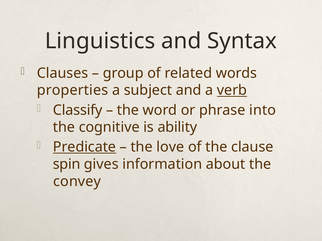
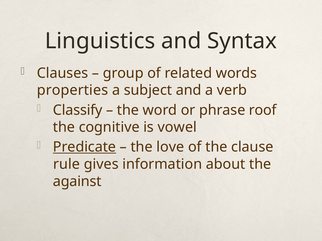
verb underline: present -> none
into: into -> roof
ability: ability -> vowel
spin: spin -> rule
convey: convey -> against
